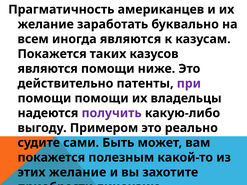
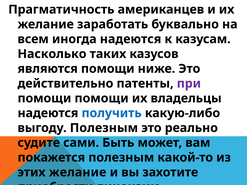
иногда являются: являются -> надеются
Покажется at (52, 54): Покажется -> Насколько
получить colour: purple -> blue
выгоду Примером: Примером -> Полезным
